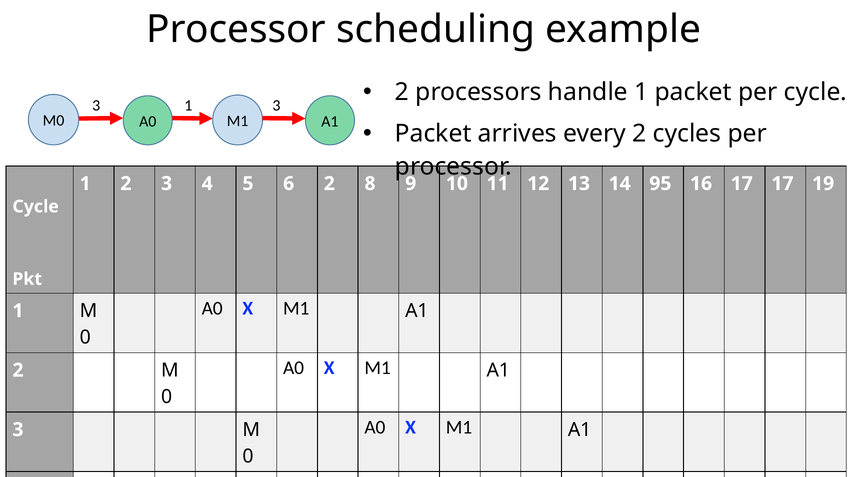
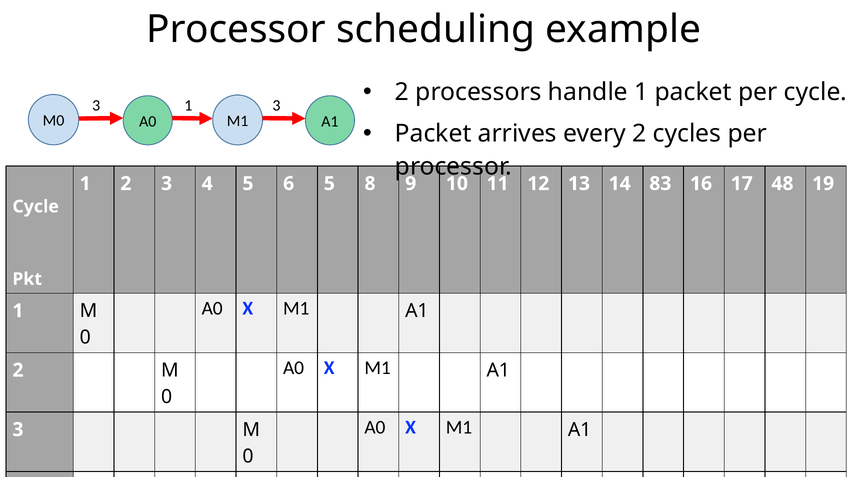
6 2: 2 -> 5
95: 95 -> 83
17 17: 17 -> 48
